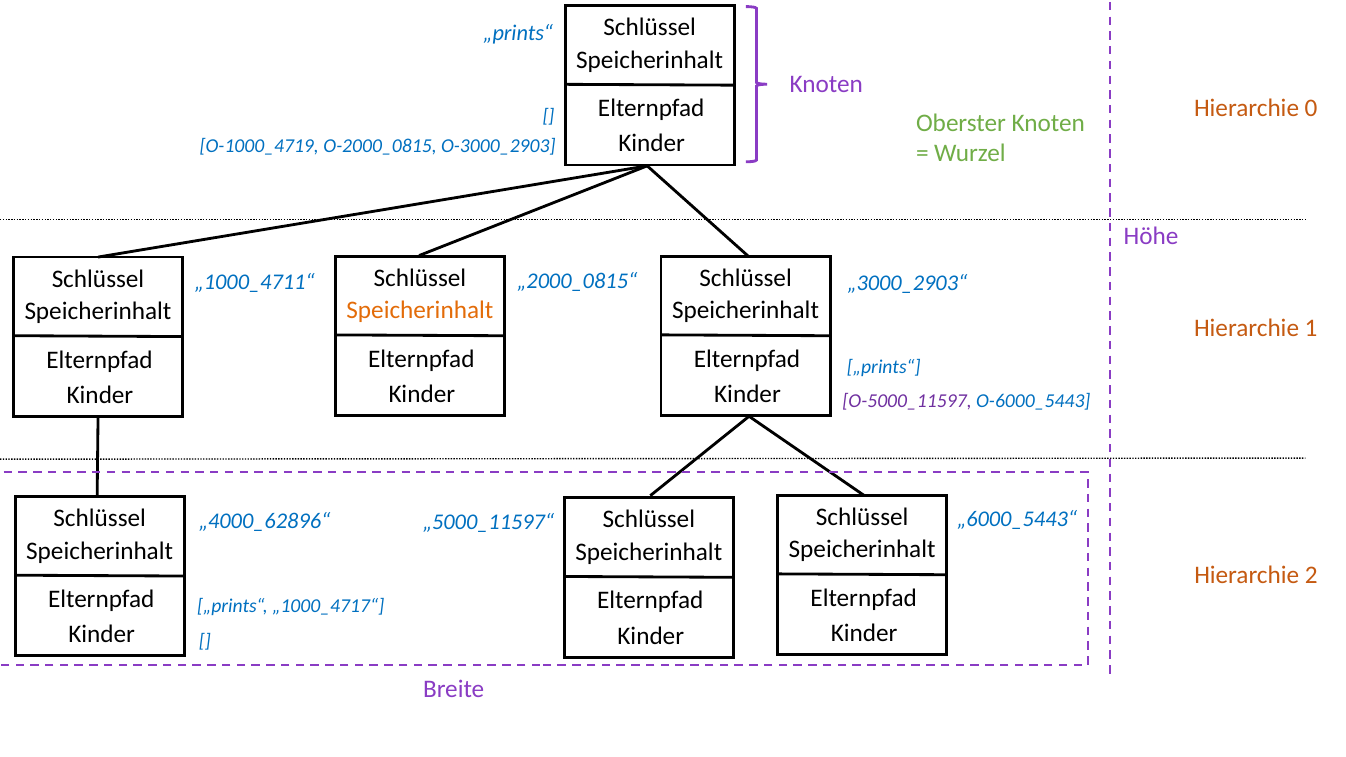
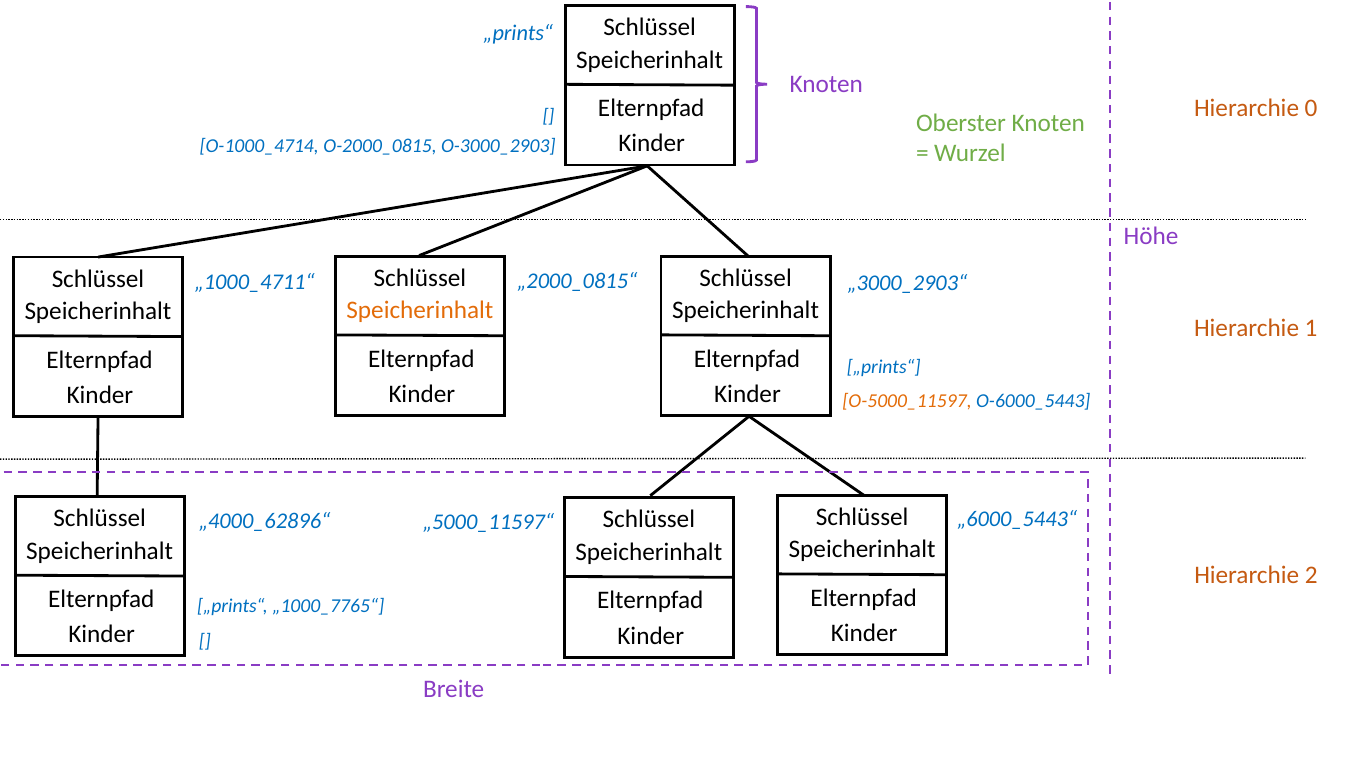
O-1000_4719: O-1000_4719 -> O-1000_4714
O-5000_11597 colour: purple -> orange
„1000_4717“: „1000_4717“ -> „1000_7765“
